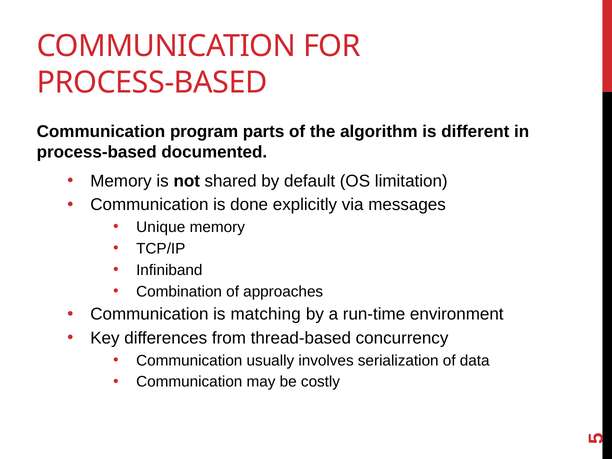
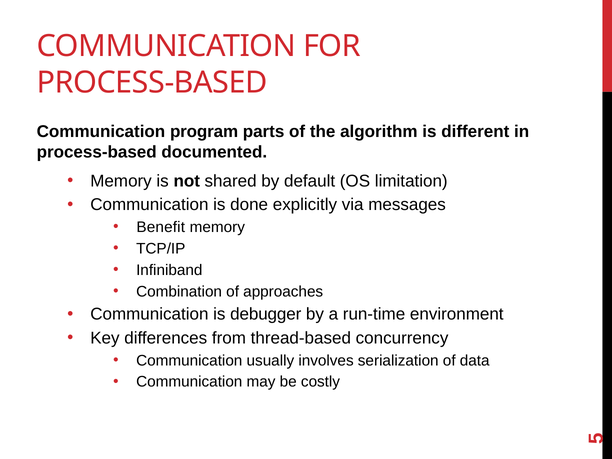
Unique: Unique -> Benefit
matching: matching -> debugger
